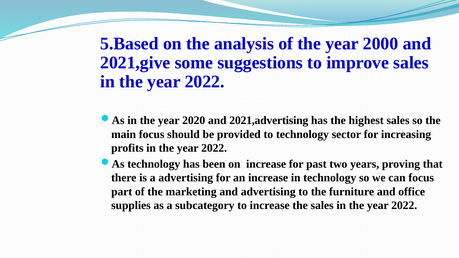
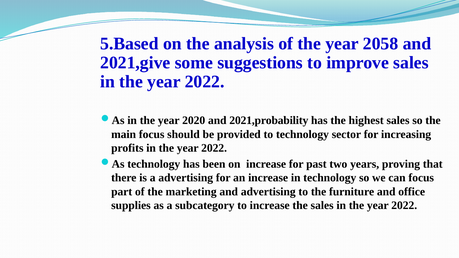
2000: 2000 -> 2058
2021,advertising: 2021,advertising -> 2021,probability
